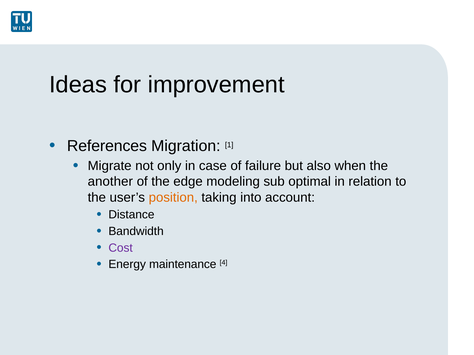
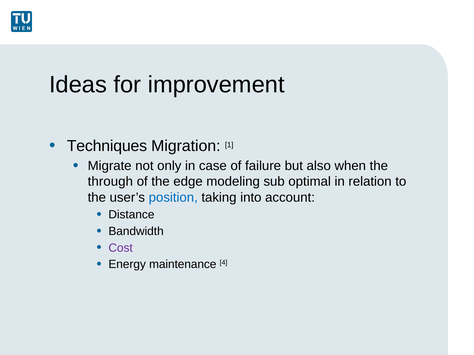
References: References -> Techniques
another: another -> through
position colour: orange -> blue
